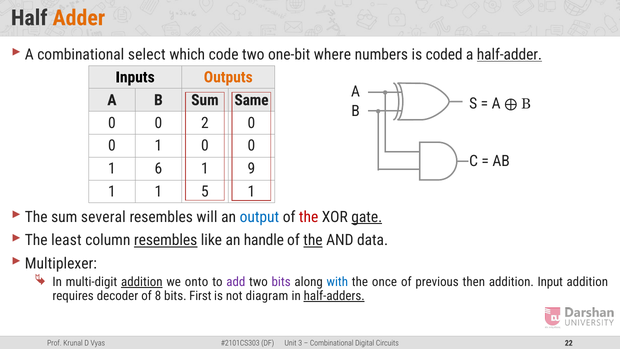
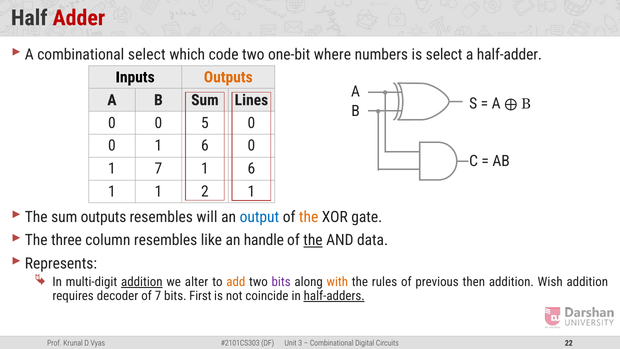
Adder colour: orange -> red
is coded: coded -> select
half-adder underline: present -> none
Same: Same -> Lines
2: 2 -> 5
0 1 0: 0 -> 6
1 6: 6 -> 7
9 at (251, 169): 9 -> 6
5: 5 -> 2
sum several: several -> outputs
the at (309, 217) colour: red -> orange
gate underline: present -> none
least: least -> three
resembles at (166, 240) underline: present -> none
Multiplexer: Multiplexer -> Represents
onto: onto -> alter
add colour: purple -> orange
with colour: blue -> orange
once: once -> rules
Input: Input -> Wish
of 8: 8 -> 7
diagram: diagram -> coincide
